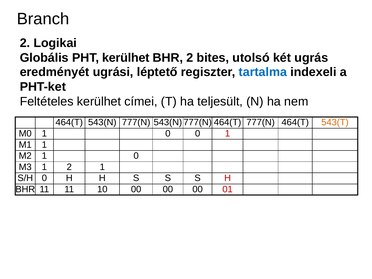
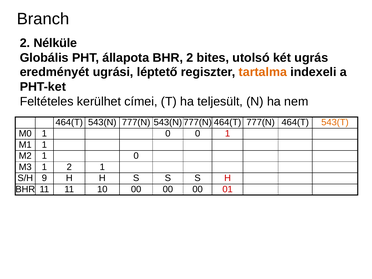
Logikai: Logikai -> Nélküle
PHT kerülhet: kerülhet -> állapota
tartalma colour: blue -> orange
S/H 0: 0 -> 9
